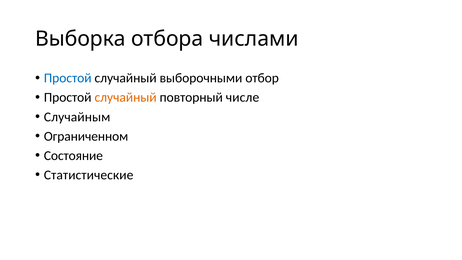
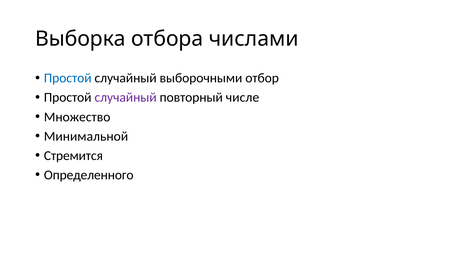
случайный at (126, 97) colour: orange -> purple
Случайным: Случайным -> Множество
Ограниченном: Ограниченном -> Минимальной
Состояние: Состояние -> Стремится
Статистические: Статистические -> Определенного
